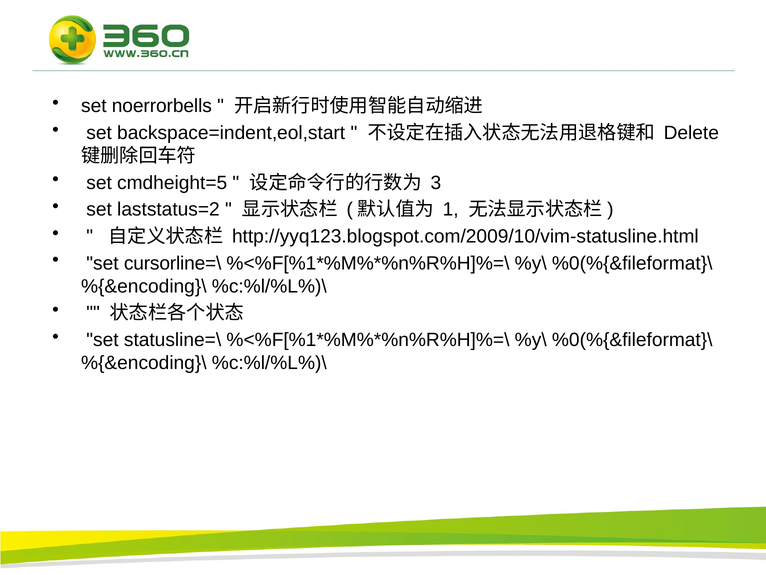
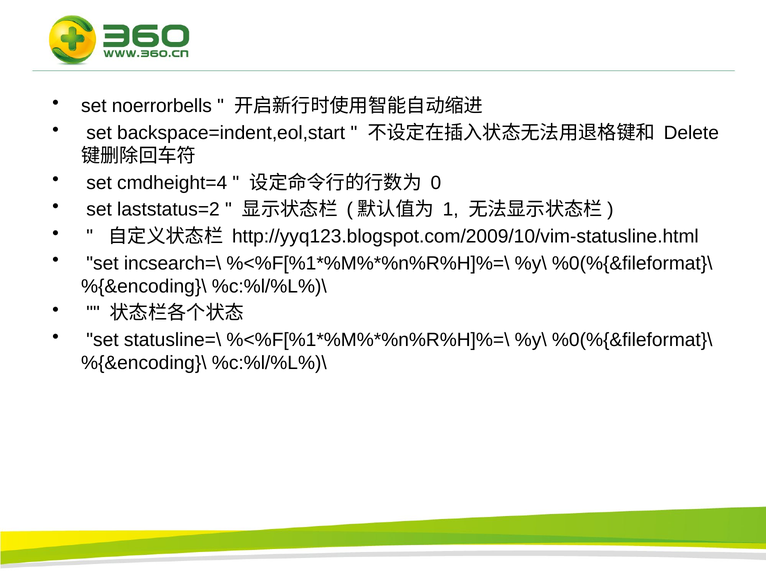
cmdheight=5: cmdheight=5 -> cmdheight=4
3: 3 -> 0
cursorline=\: cursorline=\ -> incsearch=\
